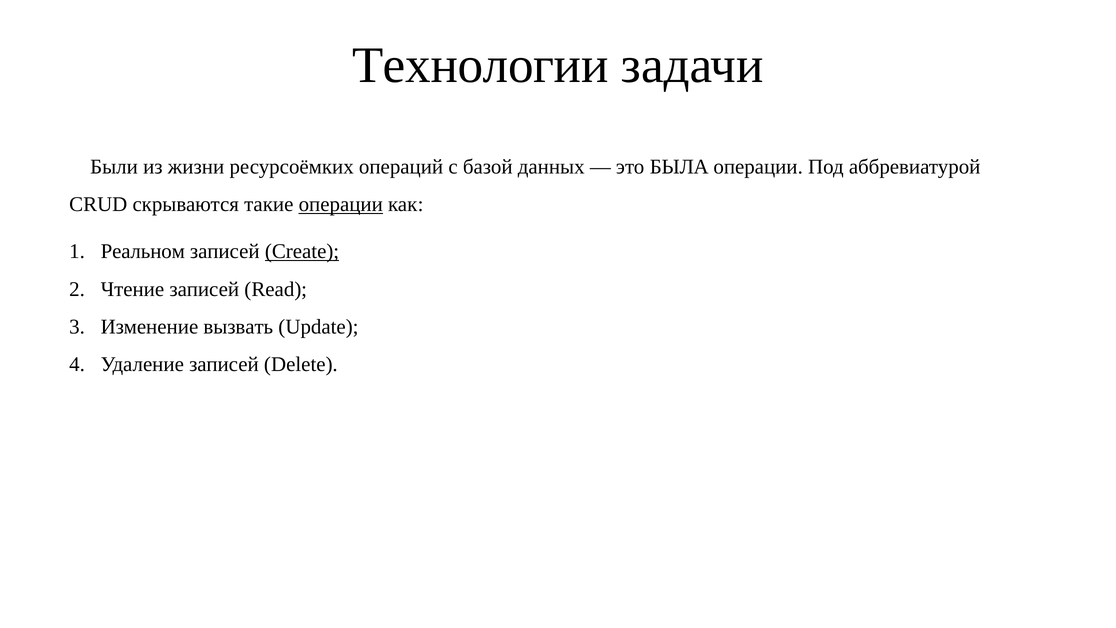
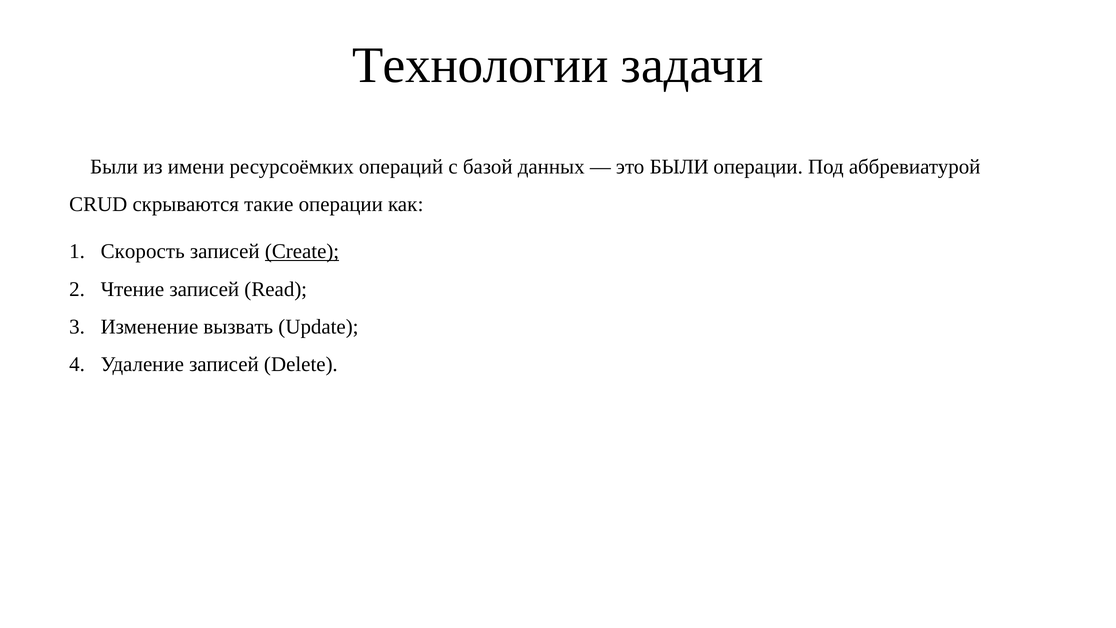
жизни: жизни -> имени
это БЫЛА: БЫЛА -> БЫЛИ
операции at (341, 204) underline: present -> none
Реальном: Реальном -> Скорость
